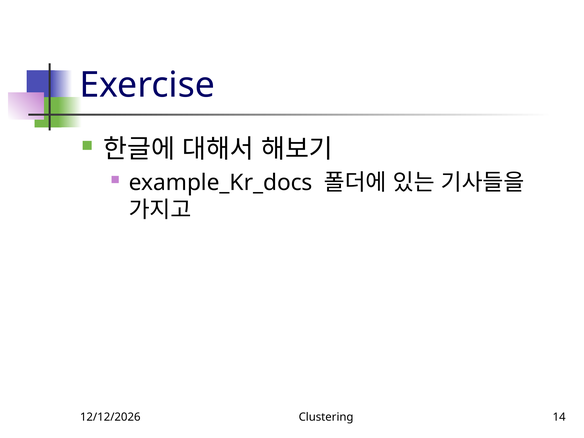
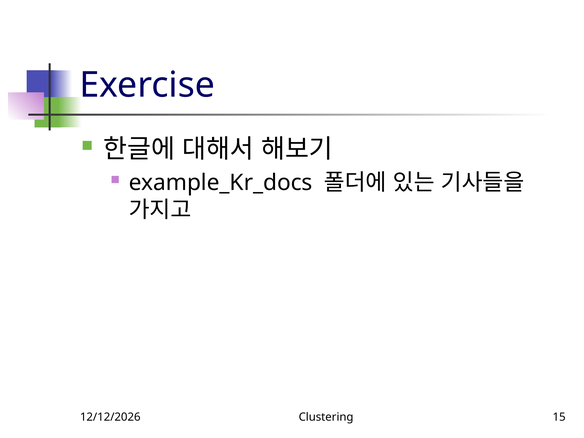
14: 14 -> 15
